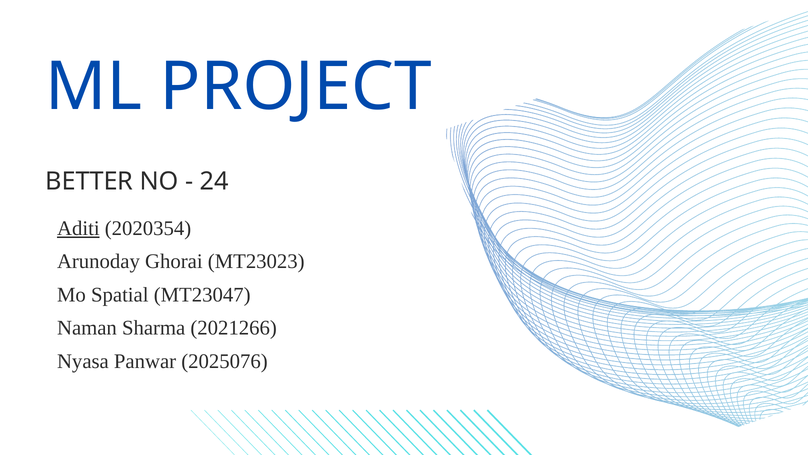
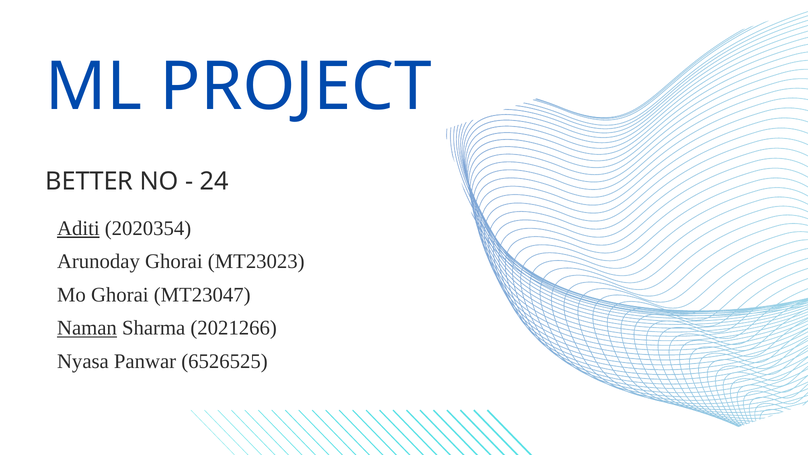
Mo Spatial: Spatial -> Ghorai
Naman underline: none -> present
2025076: 2025076 -> 6526525
